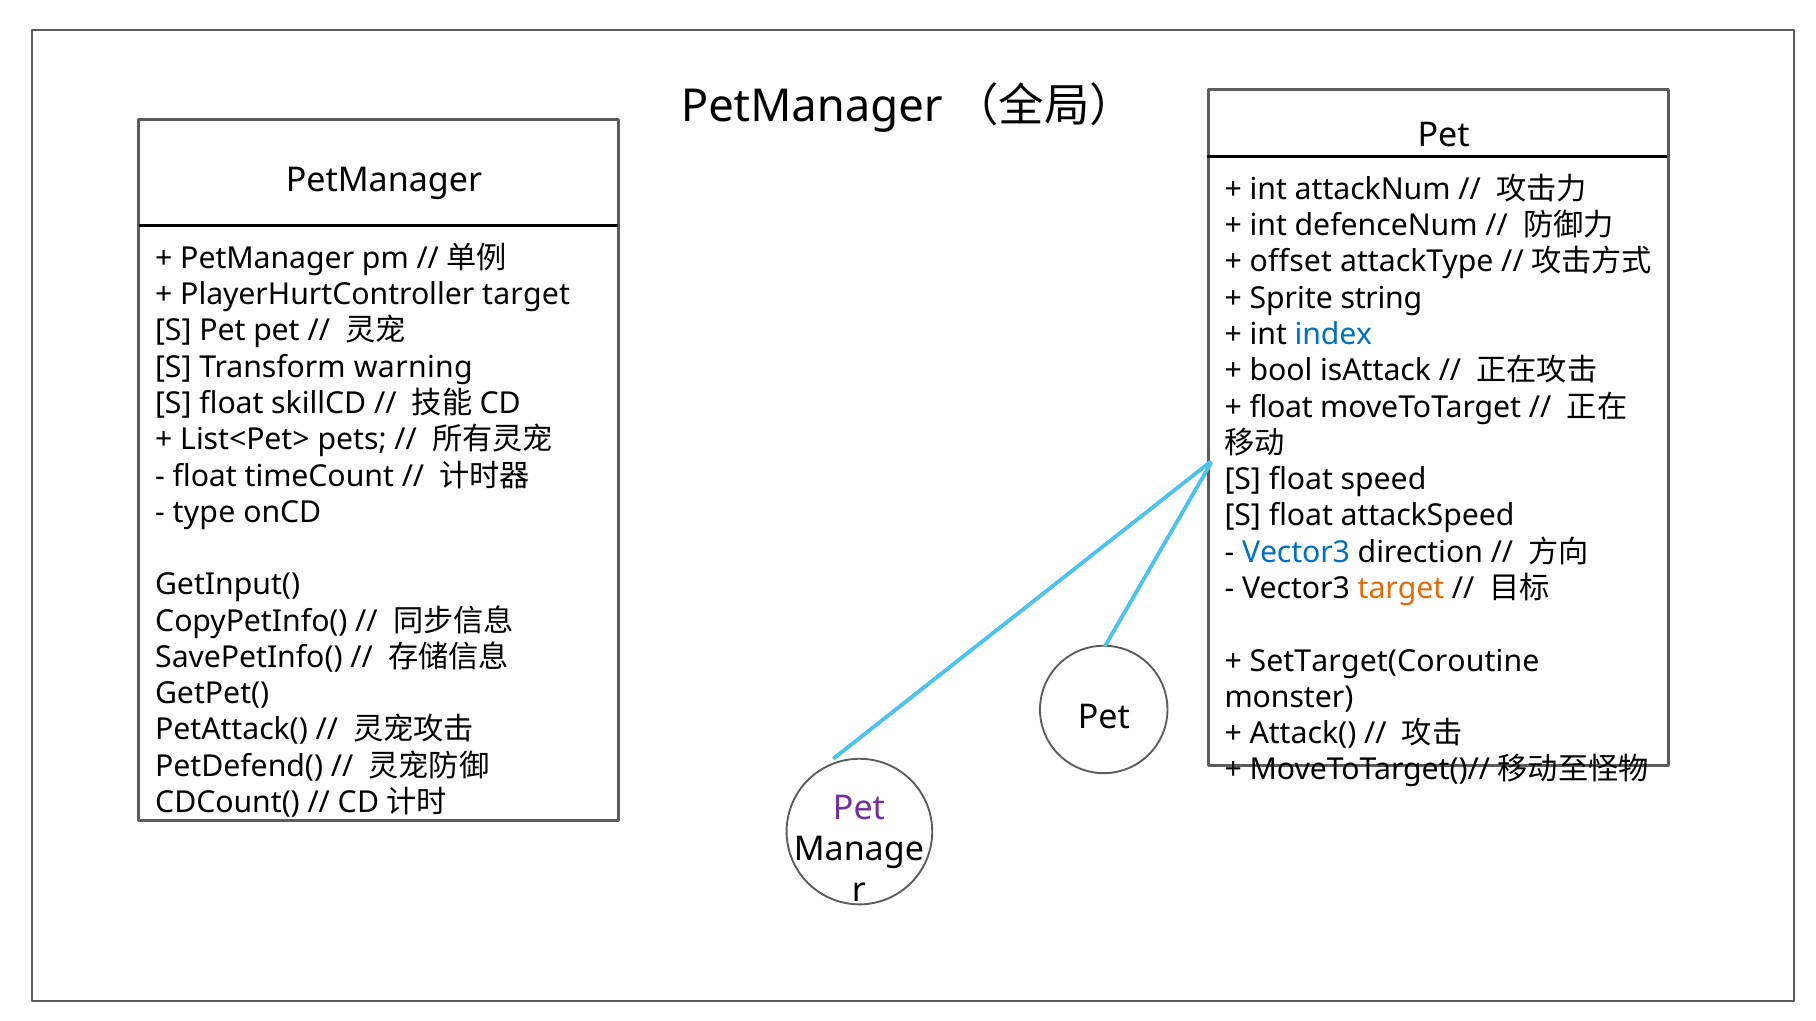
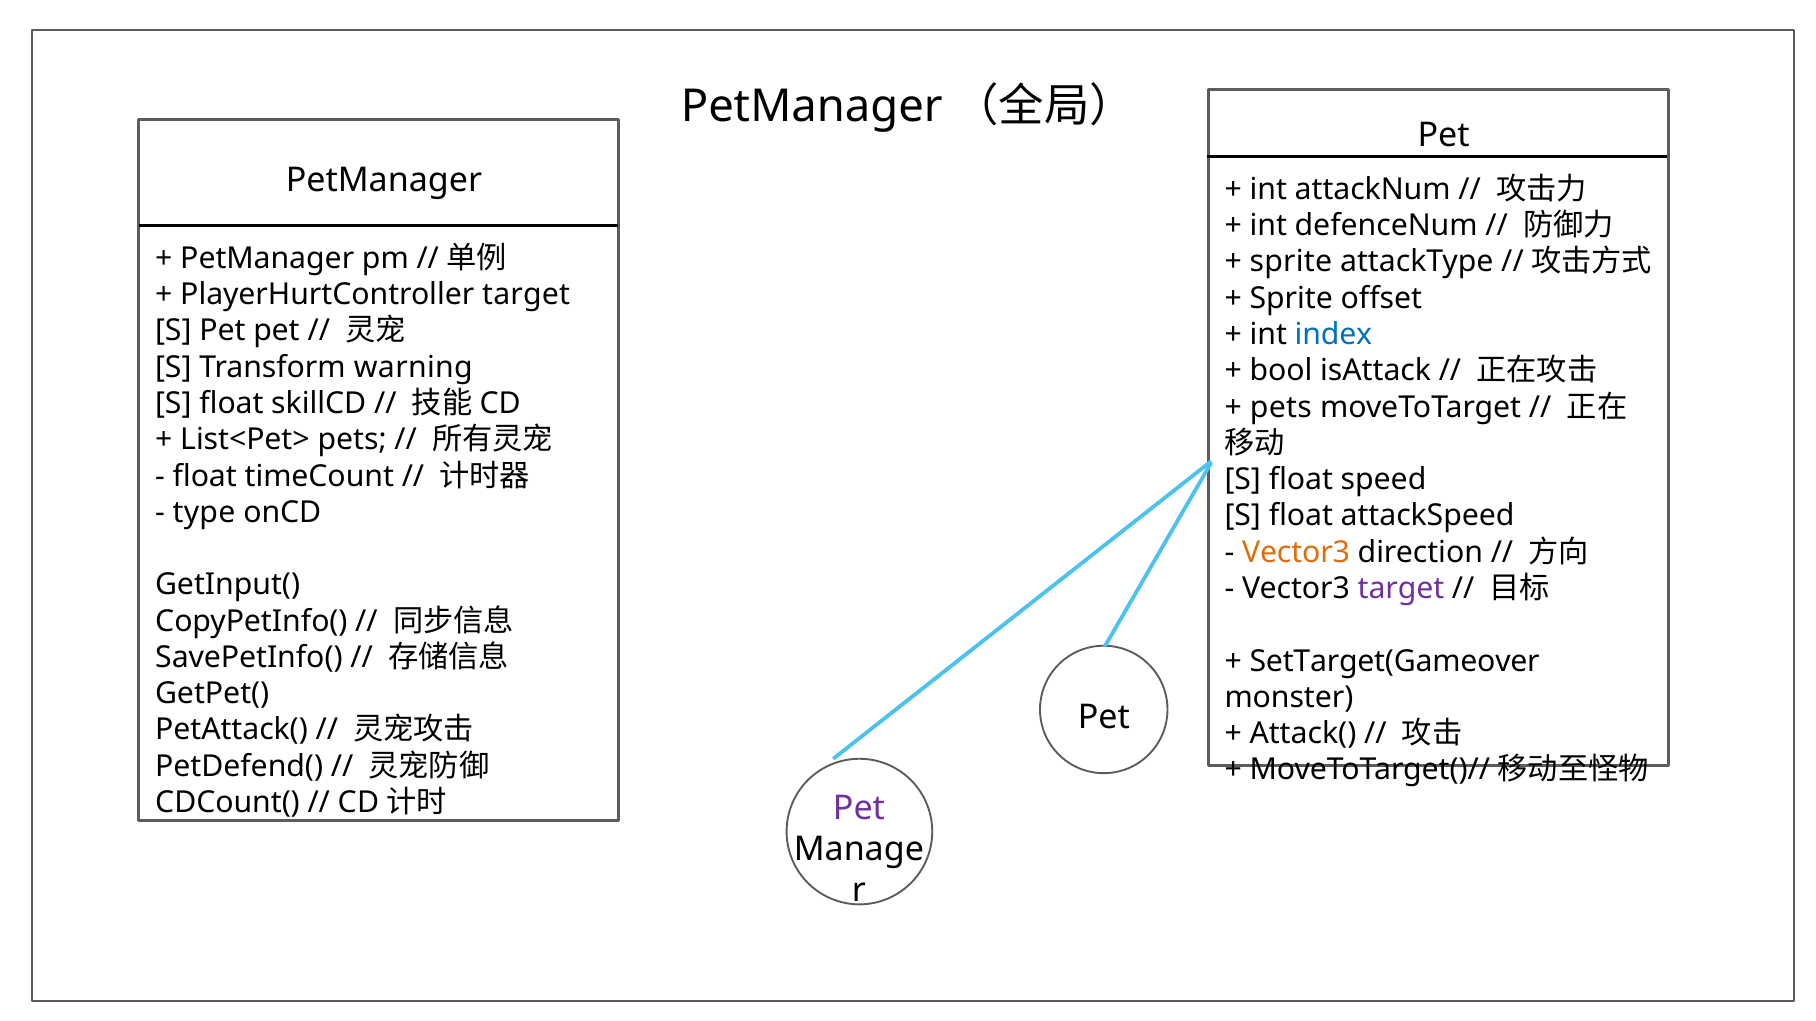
offset at (1291, 262): offset -> sprite
string: string -> offset
float at (1281, 407): float -> pets
Vector3 at (1296, 553) colour: blue -> orange
target at (1401, 589) colour: orange -> purple
SetTarget(Coroutine: SetTarget(Coroutine -> SetTarget(Gameover
